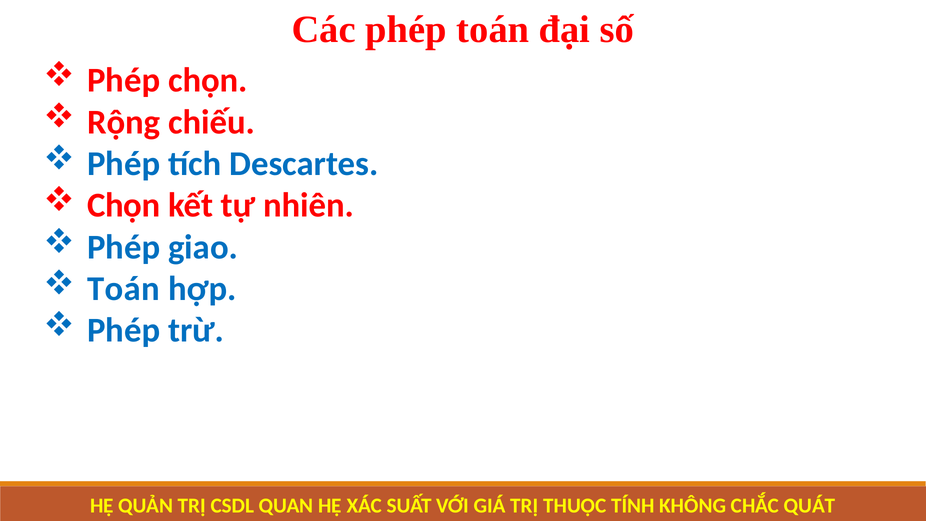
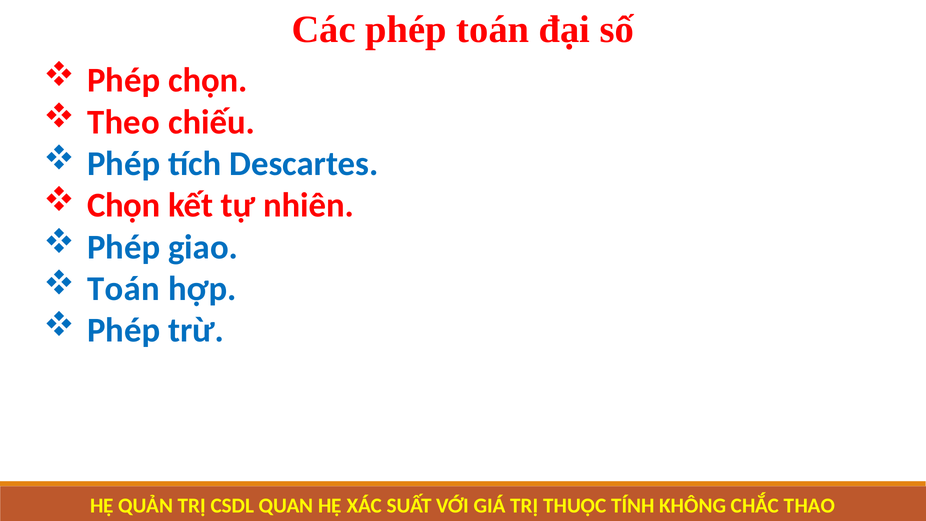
Rộng: Rộng -> Theo
QUÁT: QUÁT -> THAO
